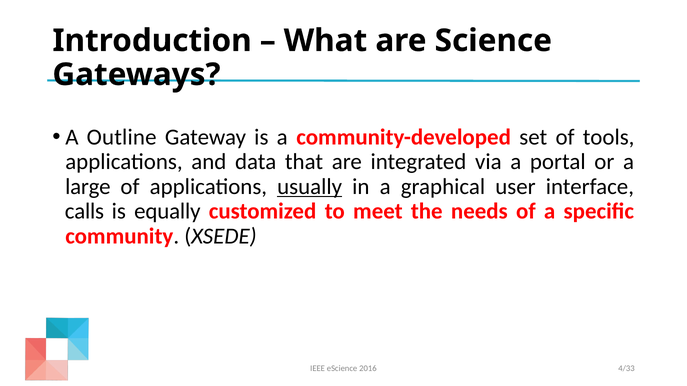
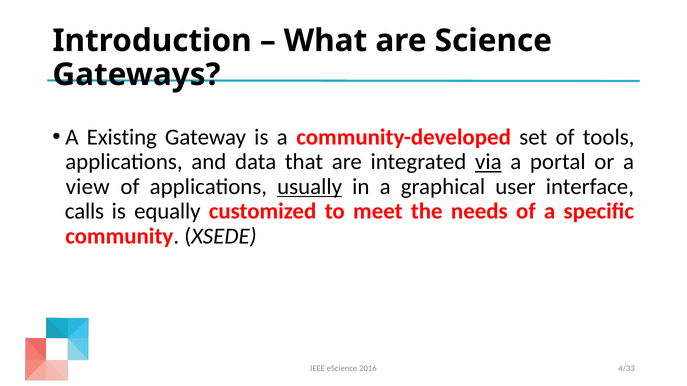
Outline: Outline -> Existing
via underline: none -> present
large: large -> view
